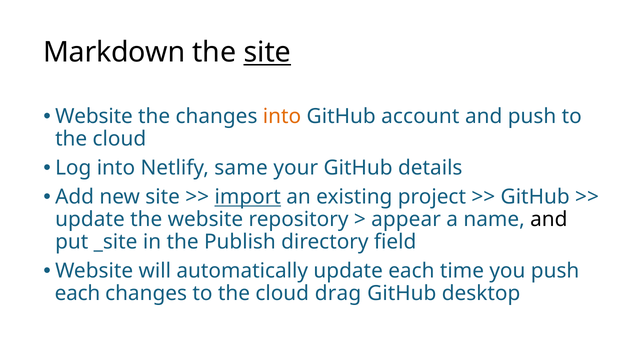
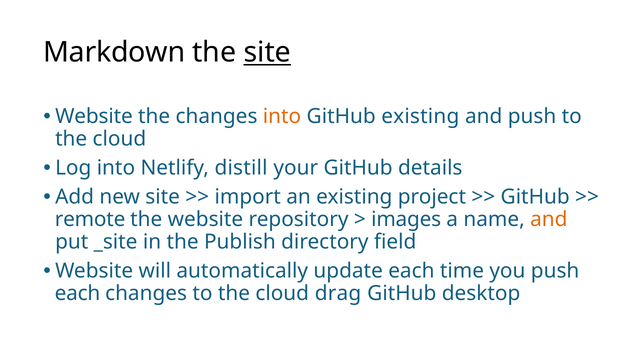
GitHub account: account -> existing
same: same -> distill
import underline: present -> none
update at (90, 220): update -> remote
appear: appear -> images
and at (549, 220) colour: black -> orange
